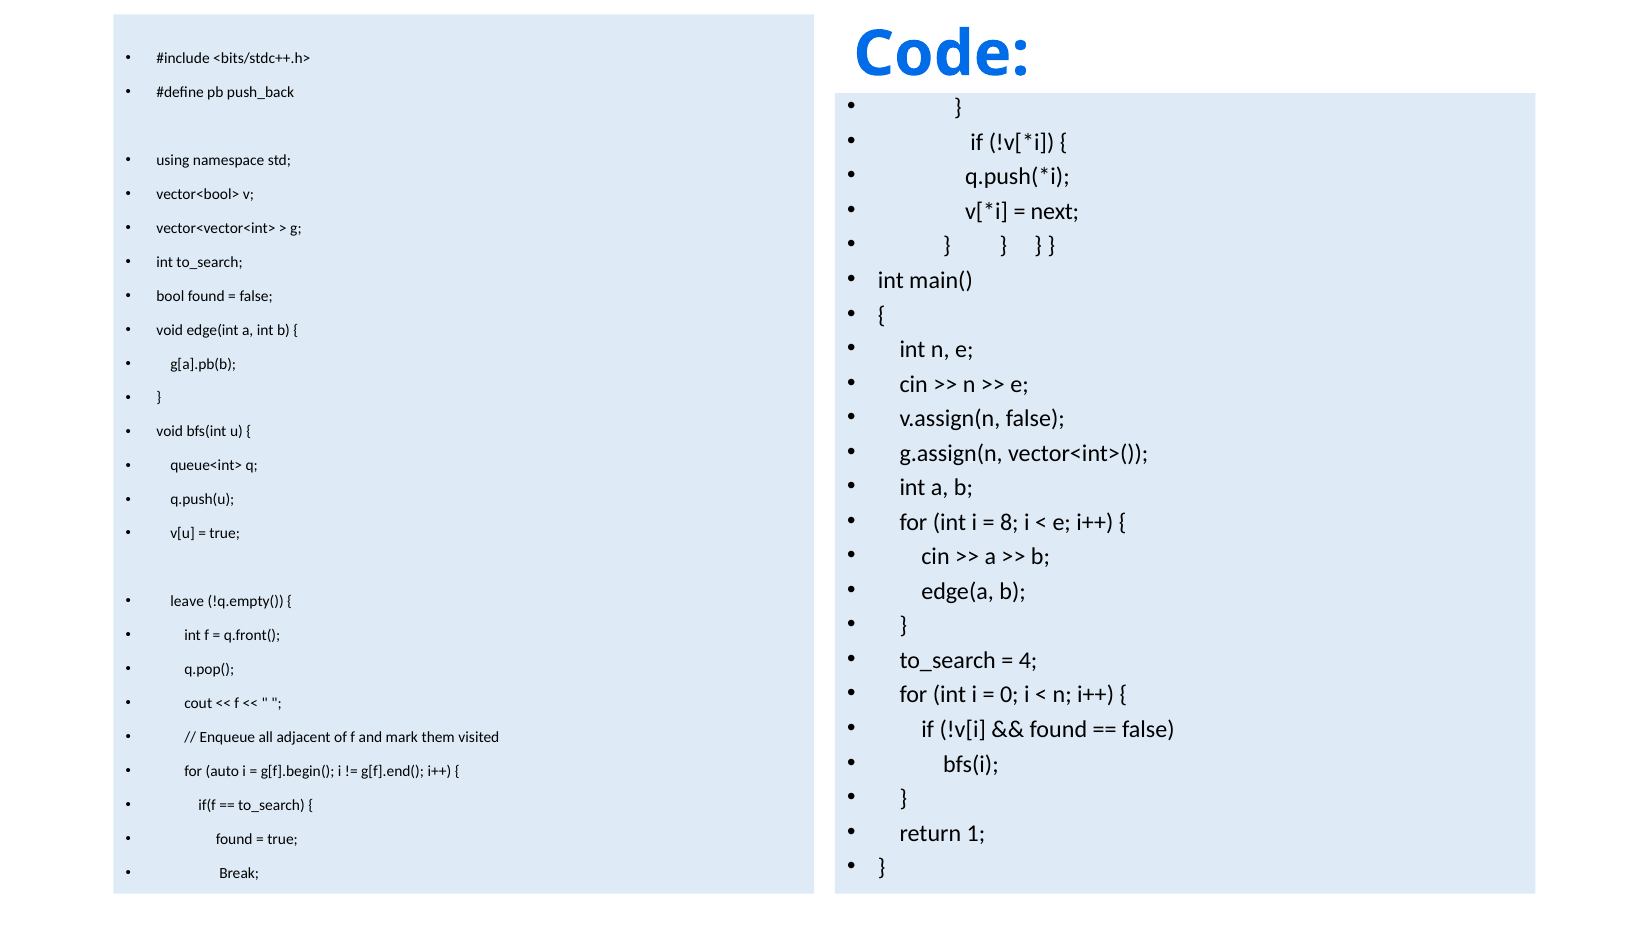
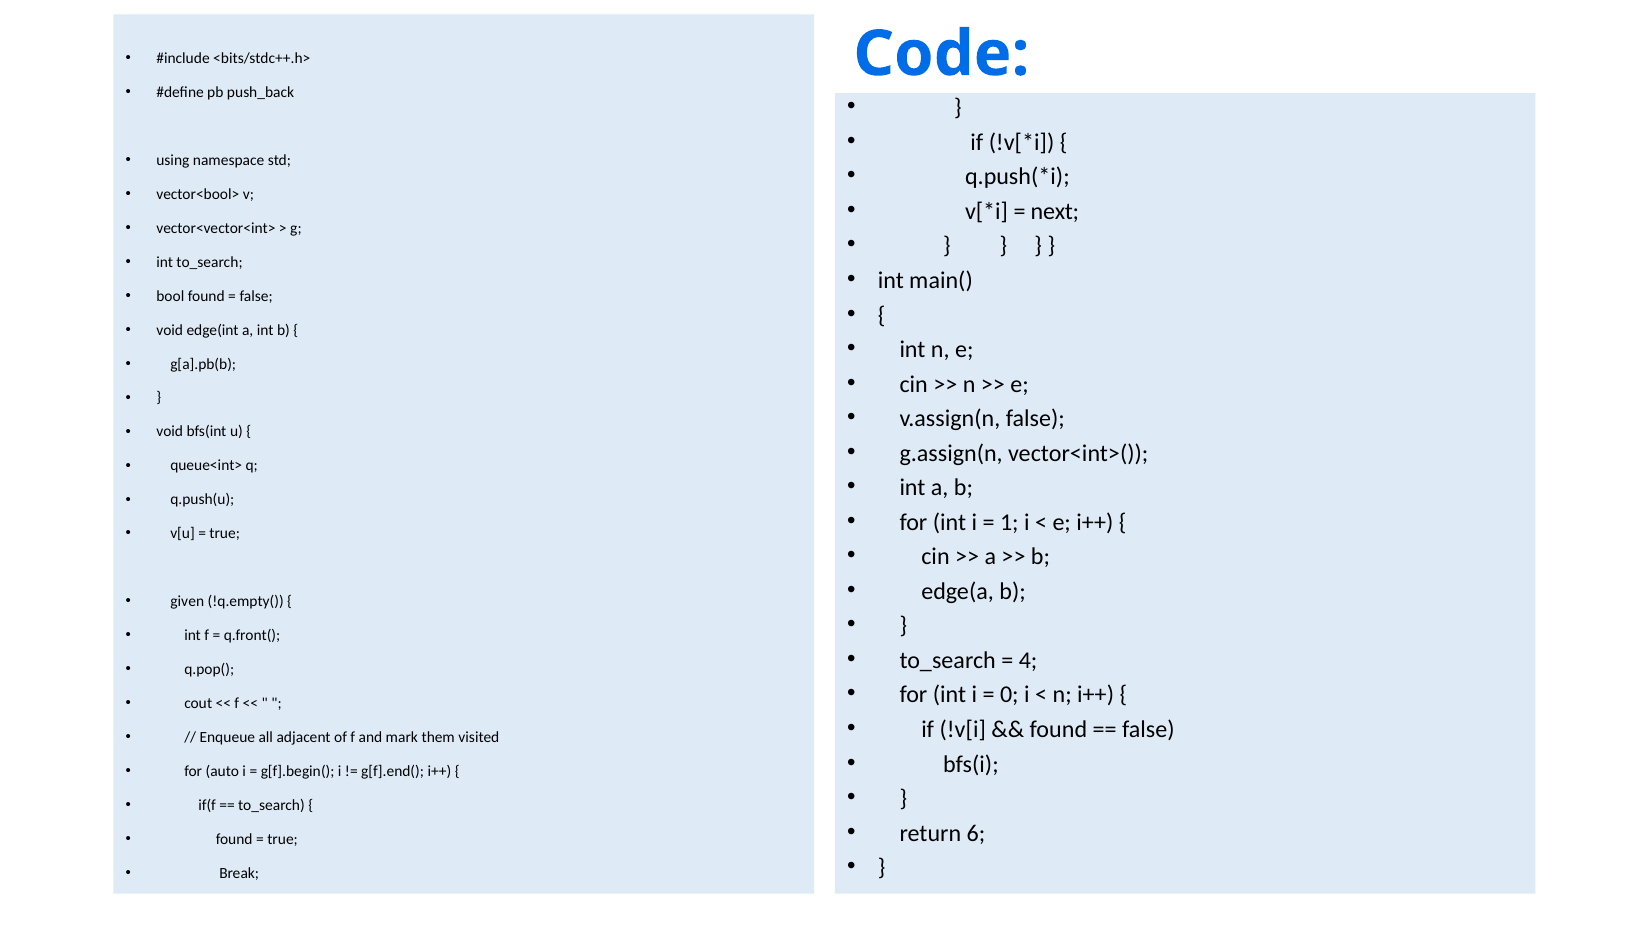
8: 8 -> 1
leave: leave -> given
1: 1 -> 6
